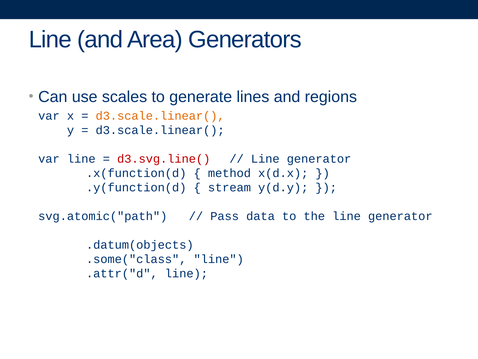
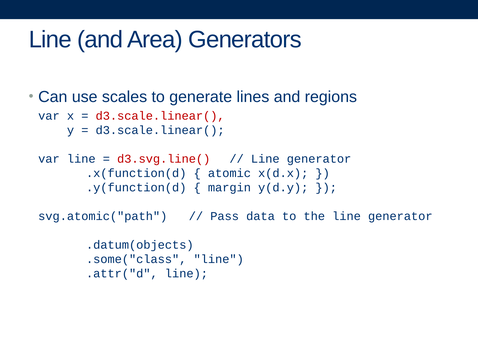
d3.scale.linear( at (160, 116) colour: orange -> red
method: method -> atomic
stream: stream -> margin
